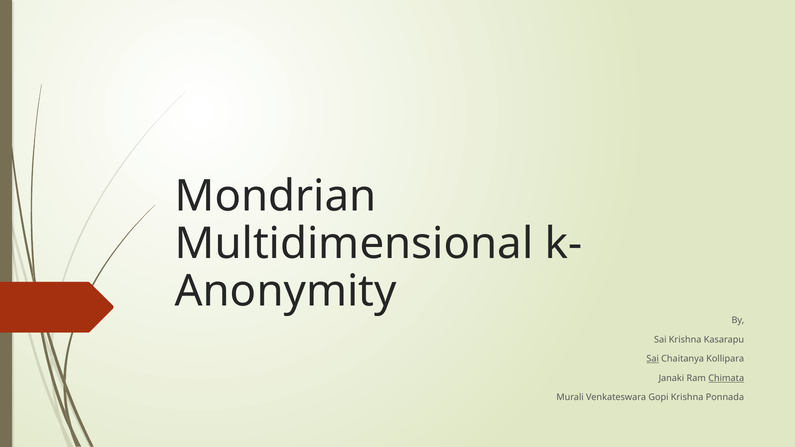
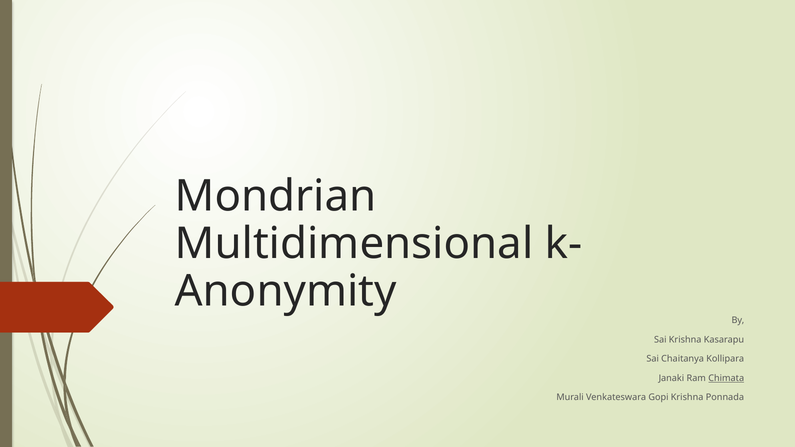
Sai at (653, 359) underline: present -> none
